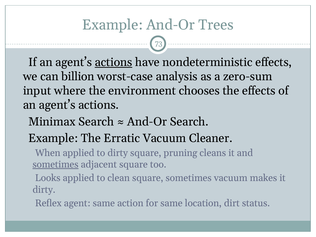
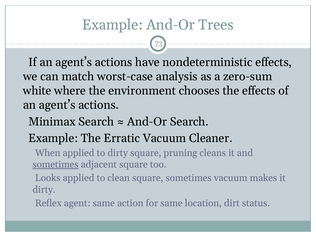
actions at (114, 62) underline: present -> none
billion: billion -> match
input: input -> white
